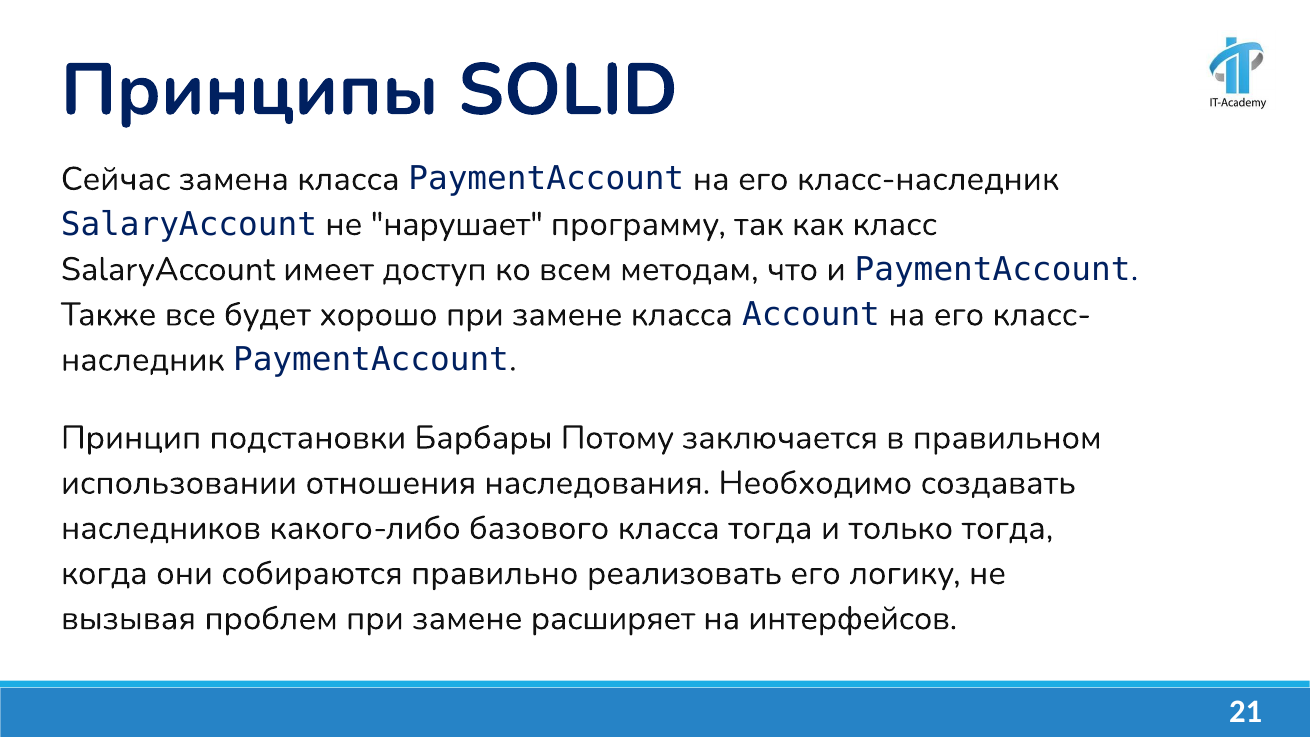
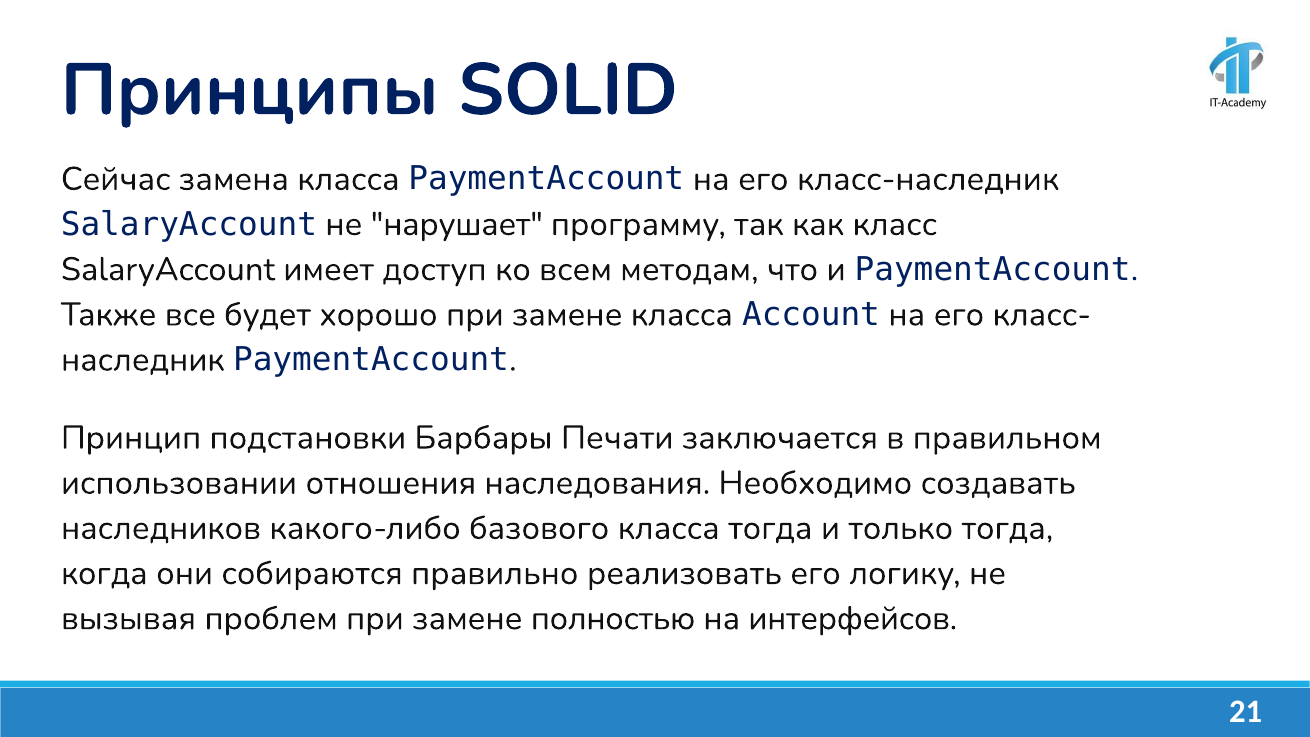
Потому: Потому -> Печати
расширяет: расширяет -> полностью
